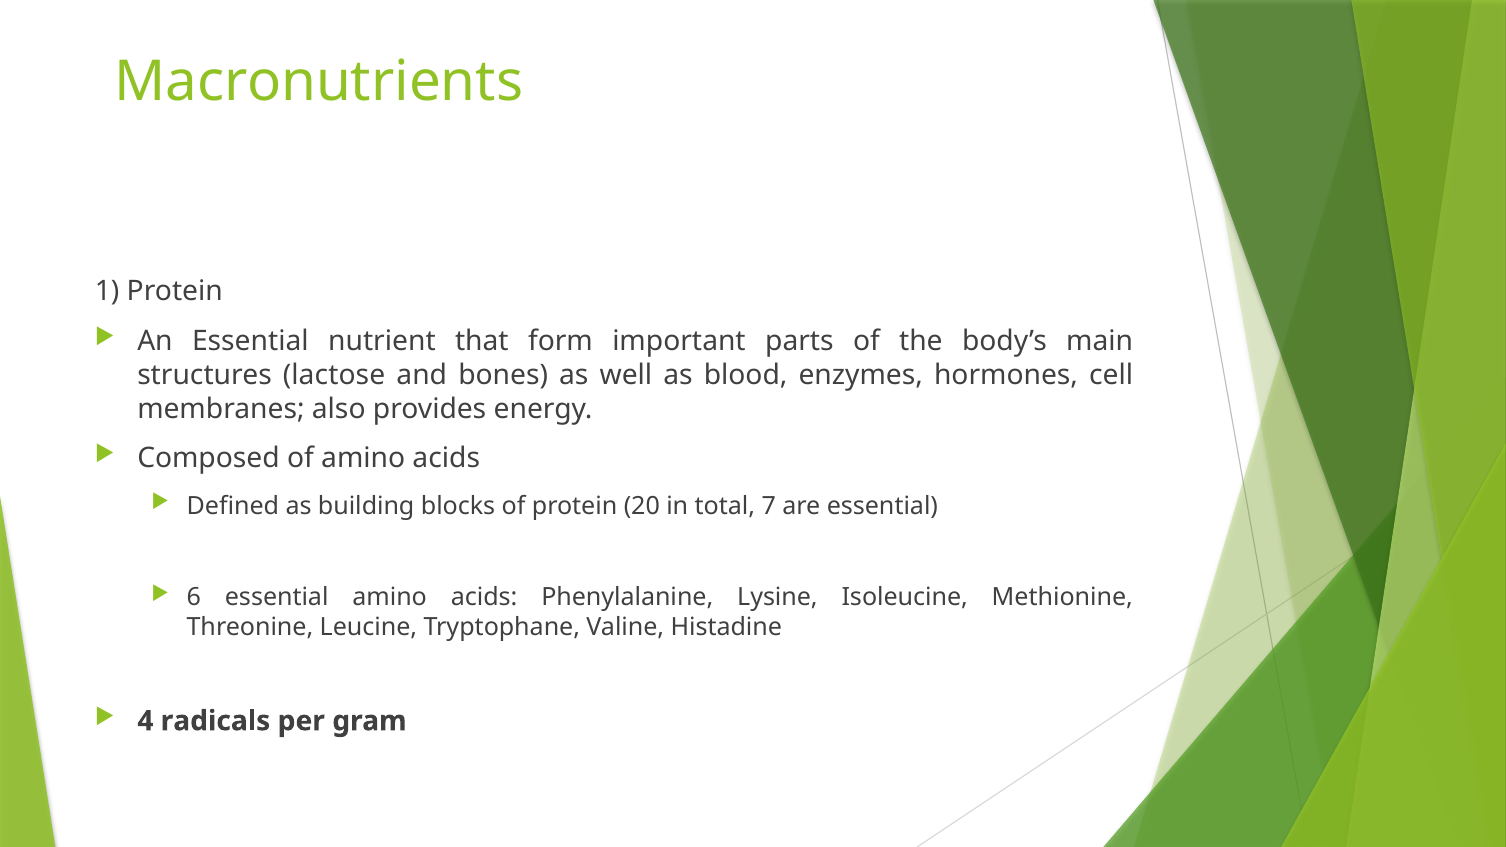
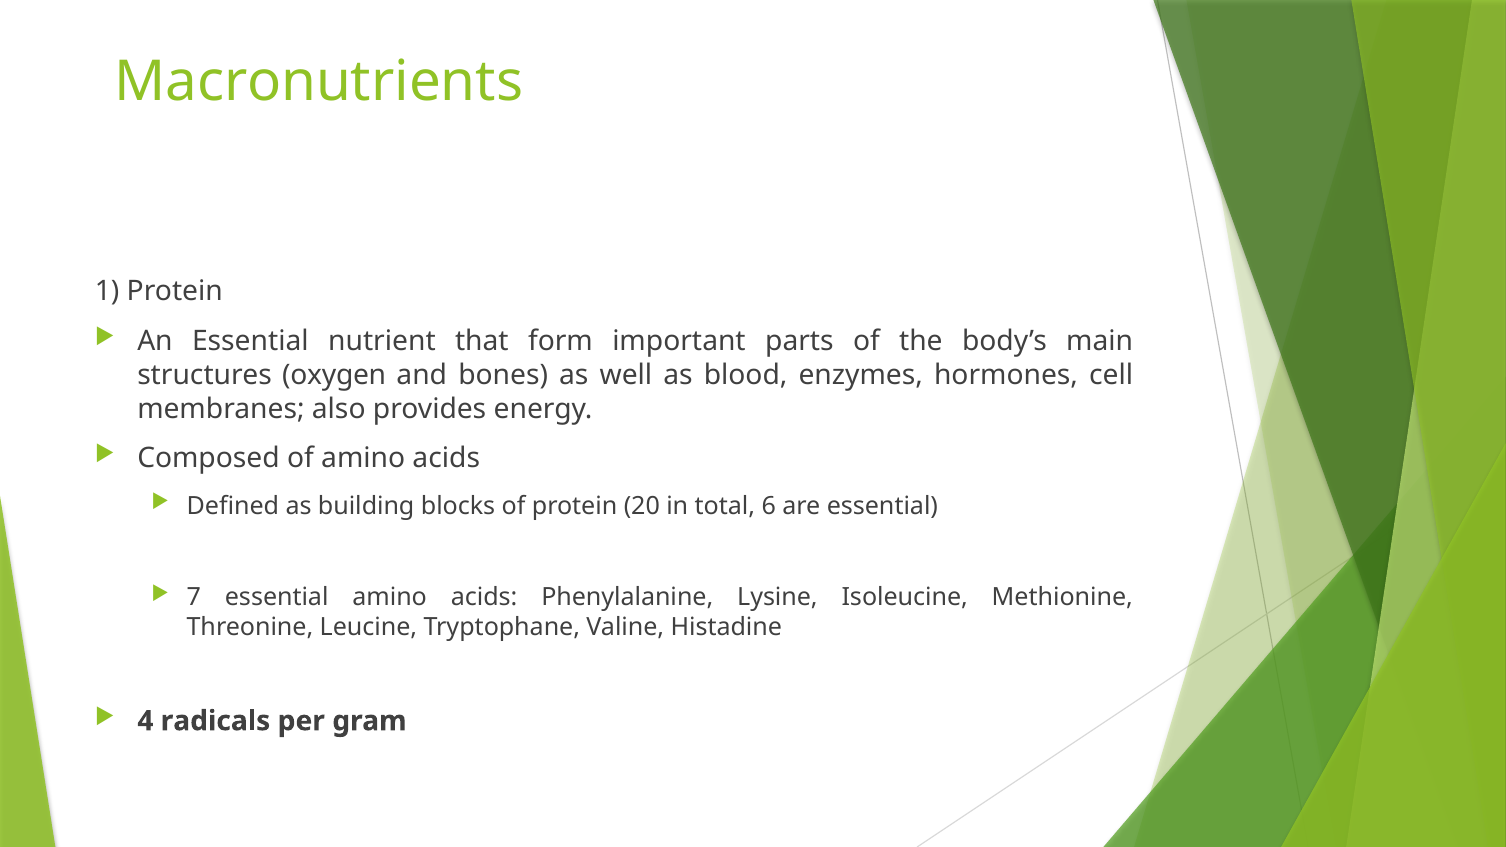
lactose: lactose -> oxygen
7: 7 -> 6
6: 6 -> 7
